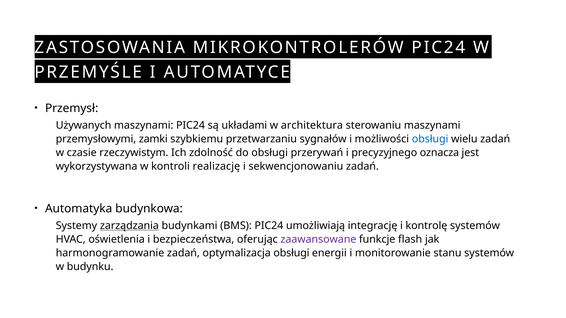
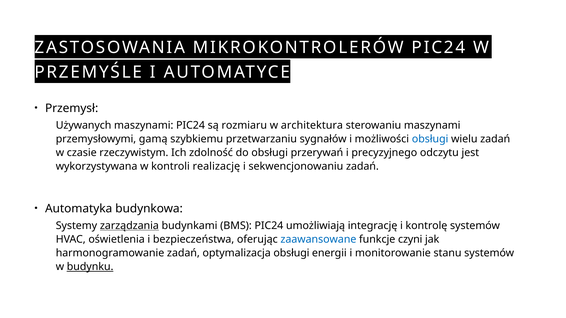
układami: układami -> rozmiaru
zamki: zamki -> gamą
oznacza: oznacza -> odczytu
zaawansowane colour: purple -> blue
flash: flash -> czyni
budynku underline: none -> present
